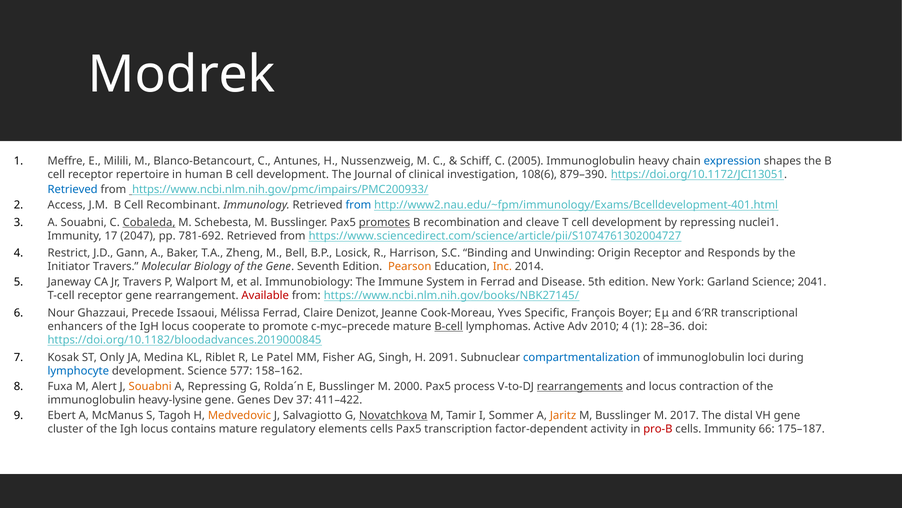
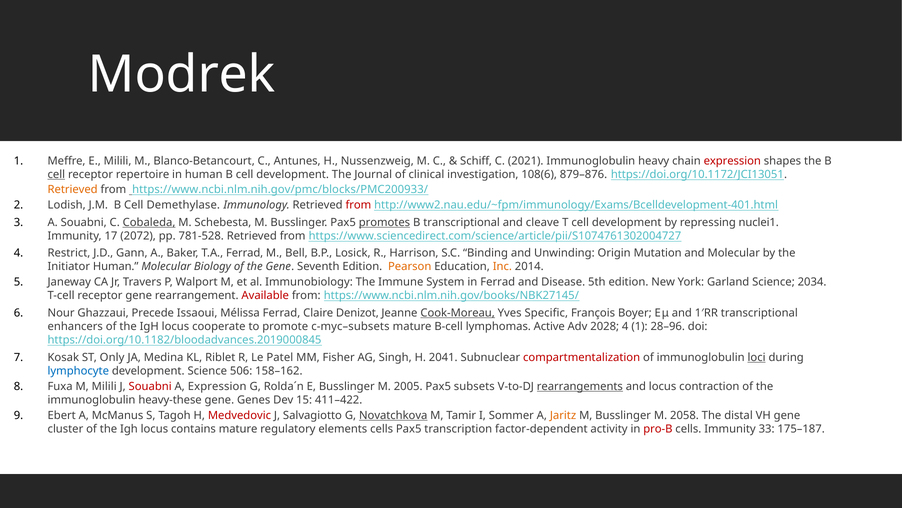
2005: 2005 -> 2021
expression at (732, 161) colour: blue -> red
cell at (56, 174) underline: none -> present
879–390: 879–390 -> 879–876
Retrieved at (73, 190) colour: blue -> orange
https://www.ncbi.nlm.nih.gov/pmc/impairs/PMC200933/: https://www.ncbi.nlm.nih.gov/pmc/impairs/PMC200933/ -> https://www.ncbi.nlm.nih.gov/pmc/blocks/PMC200933/
Access: Access -> Lodish
Recombinant: Recombinant -> Demethylase
from at (358, 205) colour: blue -> red
B recombination: recombination -> transcriptional
2047: 2047 -> 2072
781-692: 781-692 -> 781-528
T.A Zheng: Zheng -> Ferrad
Origin Receptor: Receptor -> Mutation
and Responds: Responds -> Molecular
Initiator Travers: Travers -> Human
2041: 2041 -> 2034
Cook-Moreau underline: none -> present
6′RR: 6′RR -> 1′RR
c-myc–precede: c-myc–precede -> c-myc–subsets
B-cell underline: present -> none
2010: 2010 -> 2028
28–36: 28–36 -> 28–96
2091: 2091 -> 2041
compartmentalization colour: blue -> red
loci underline: none -> present
577: 577 -> 506
M Alert: Alert -> Milili
Souabni at (150, 386) colour: orange -> red
A Repressing: Repressing -> Expression
2000: 2000 -> 2005
process: process -> subsets
heavy-lysine: heavy-lysine -> heavy-these
37: 37 -> 15
Medvedovic colour: orange -> red
2017: 2017 -> 2058
66: 66 -> 33
